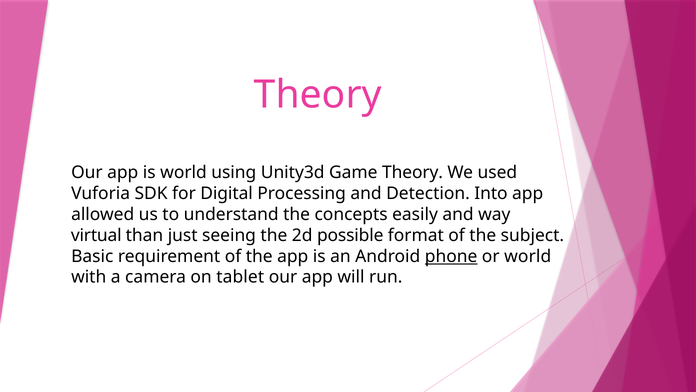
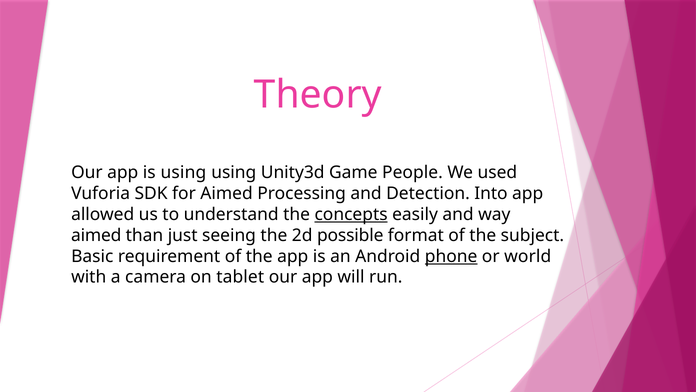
is world: world -> using
Game Theory: Theory -> People
for Digital: Digital -> Aimed
concepts underline: none -> present
virtual at (96, 235): virtual -> aimed
